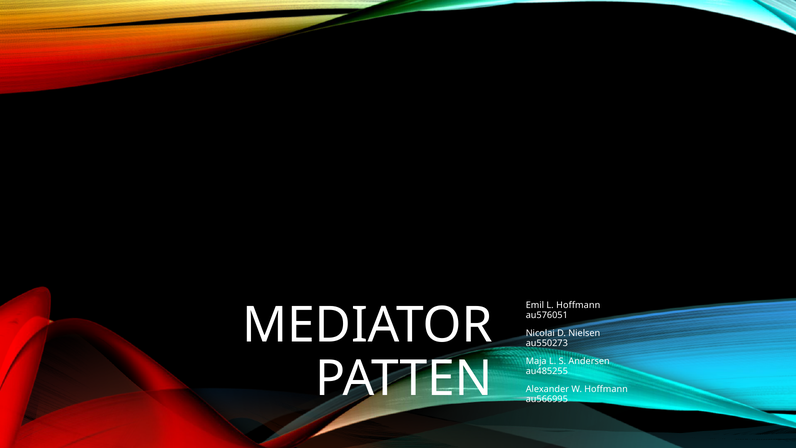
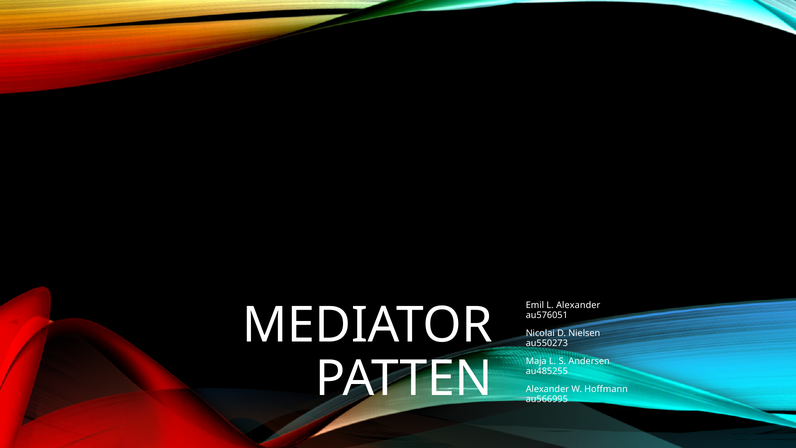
L Hoffmann: Hoffmann -> Alexander
